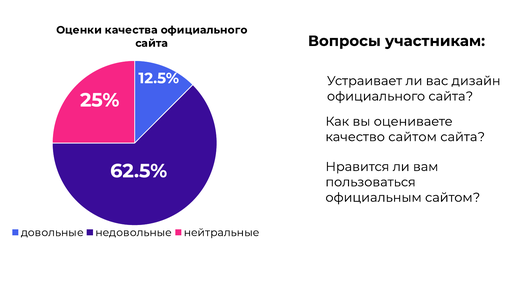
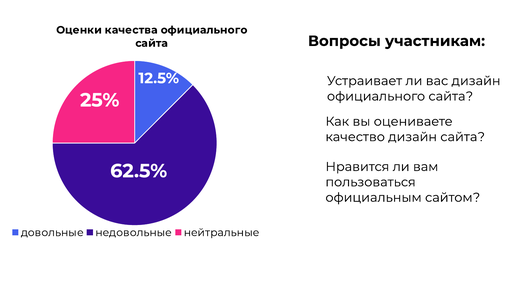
качество сайтом: сайтом -> дизайн
